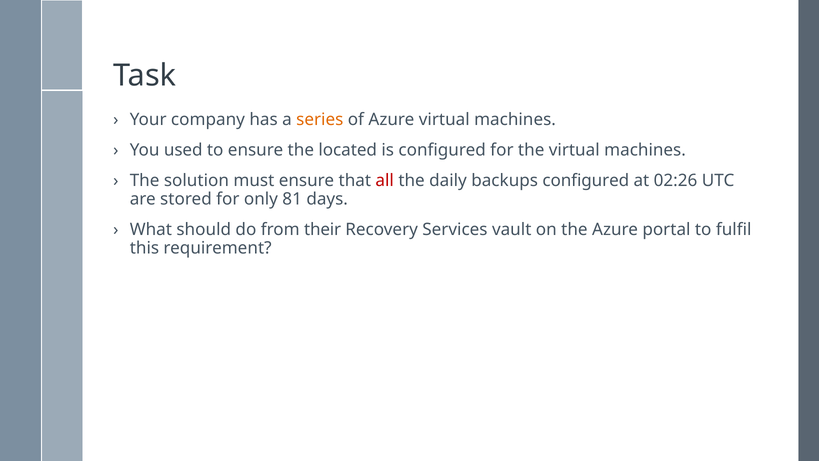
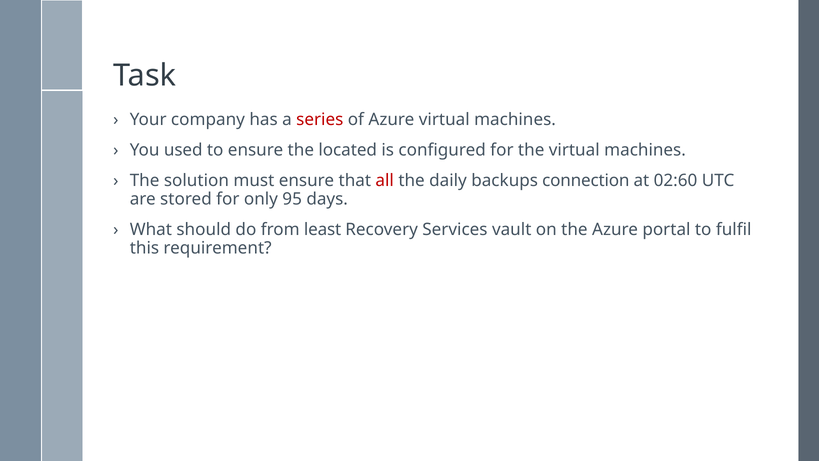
series colour: orange -> red
backups configured: configured -> connection
02:26: 02:26 -> 02:60
81: 81 -> 95
their: their -> least
